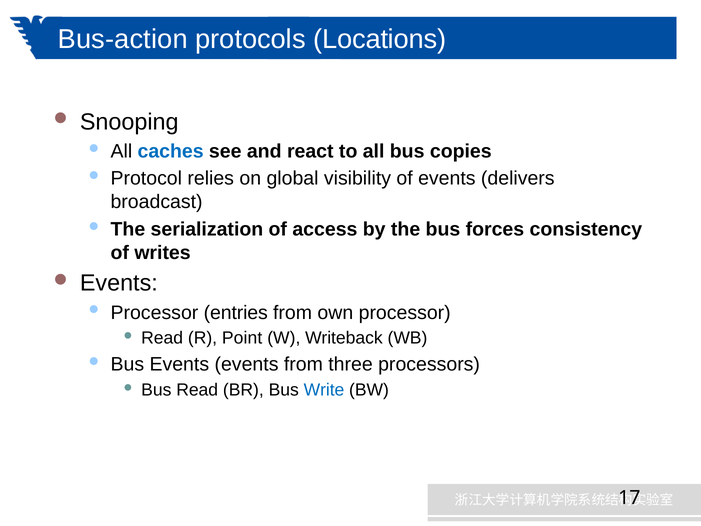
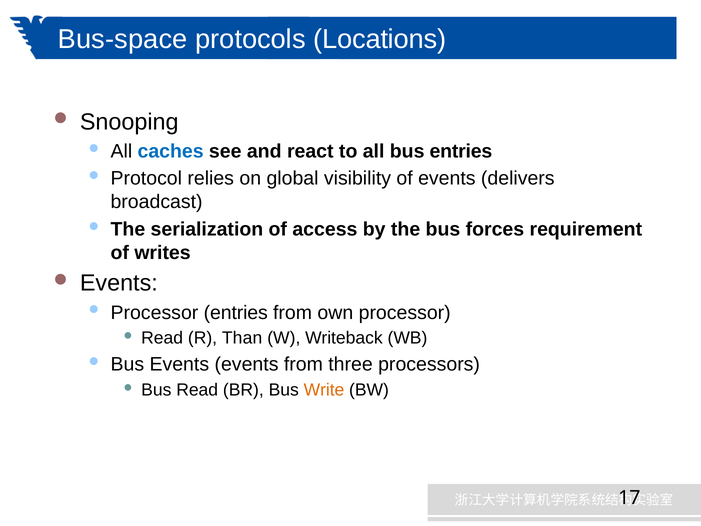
Bus-action: Bus-action -> Bus-space
bus copies: copies -> entries
consistency: consistency -> requirement
Point: Point -> Than
Write colour: blue -> orange
